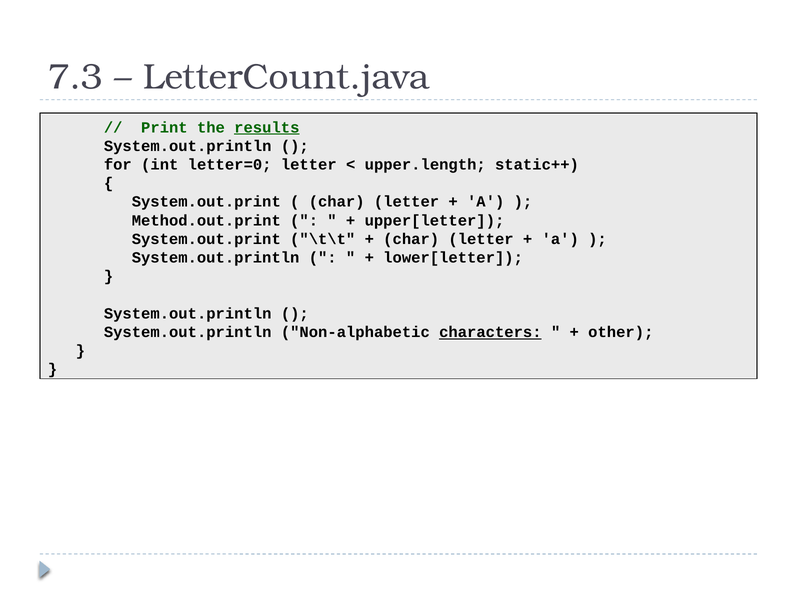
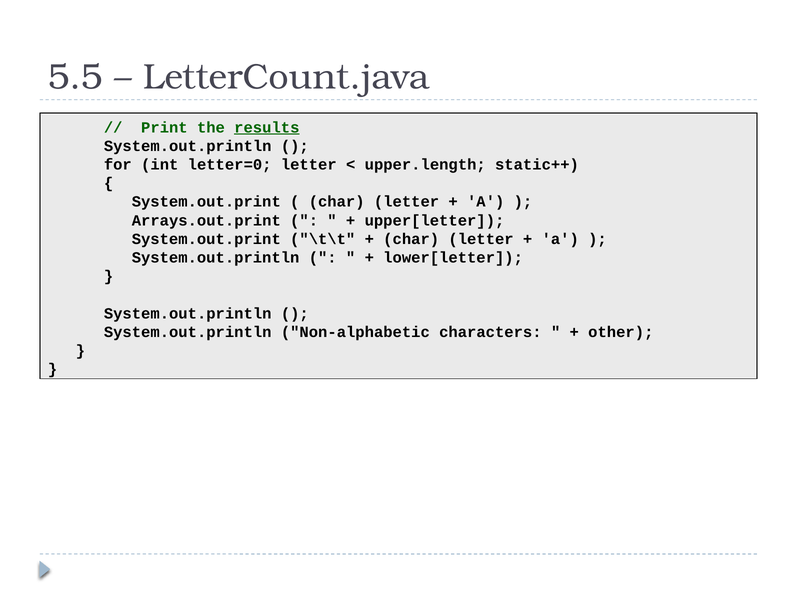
7.3: 7.3 -> 5.5
Method.out.print: Method.out.print -> Arrays.out.print
characters underline: present -> none
